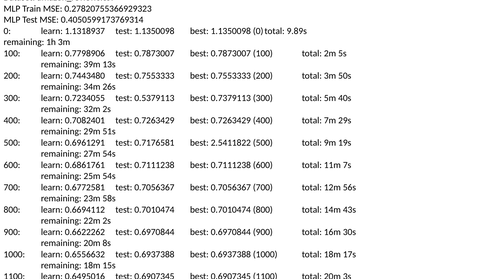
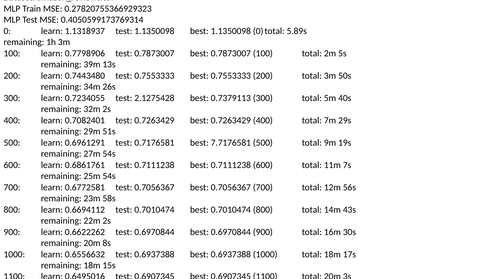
9.89s: 9.89s -> 5.89s
0.5379113: 0.5379113 -> 2.1275428
2.5411822: 2.5411822 -> 7.7176581
